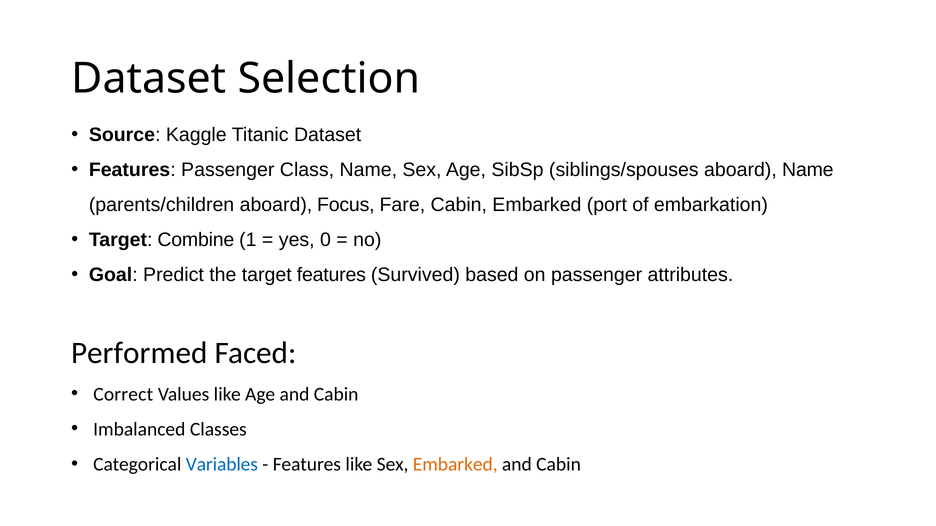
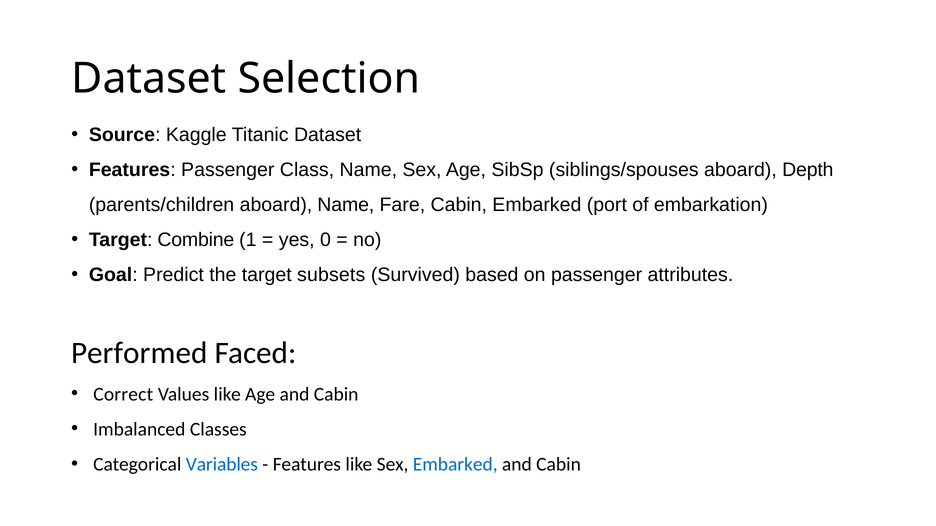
aboard Name: Name -> Depth
aboard Focus: Focus -> Name
target features: features -> subsets
Embarked at (455, 465) colour: orange -> blue
